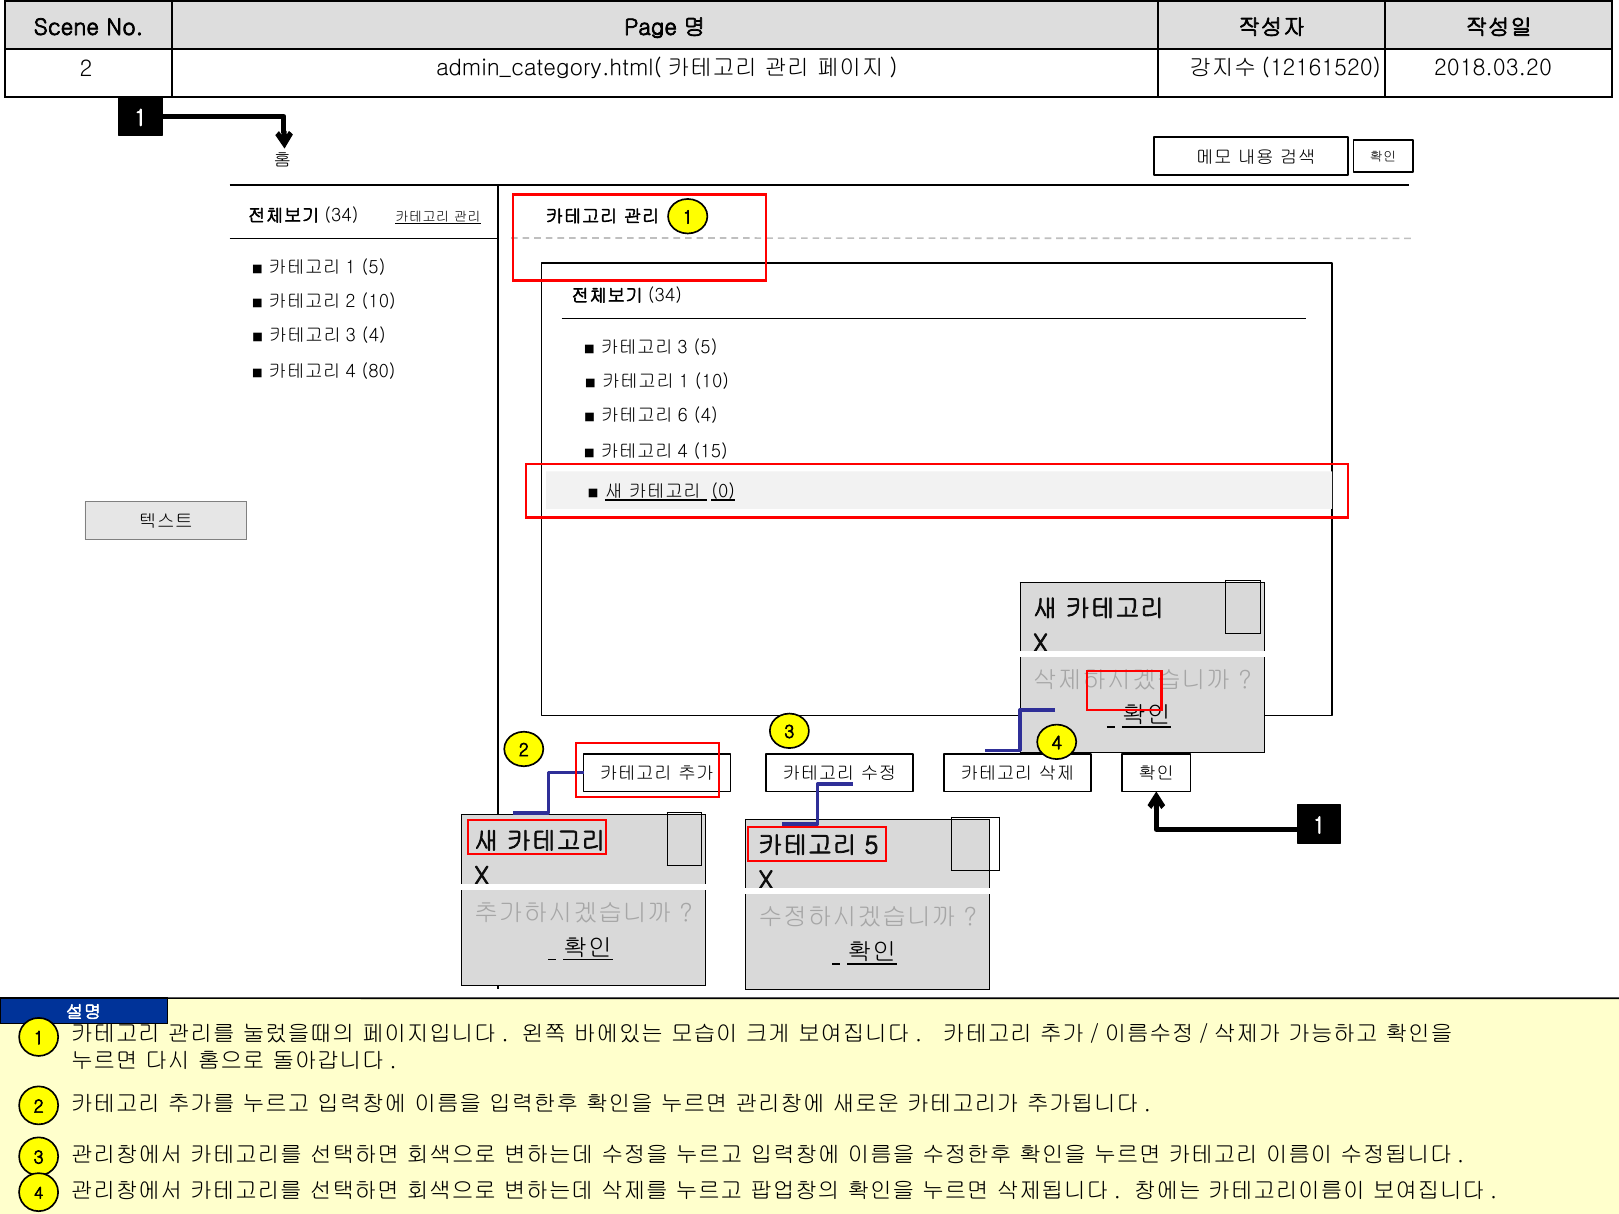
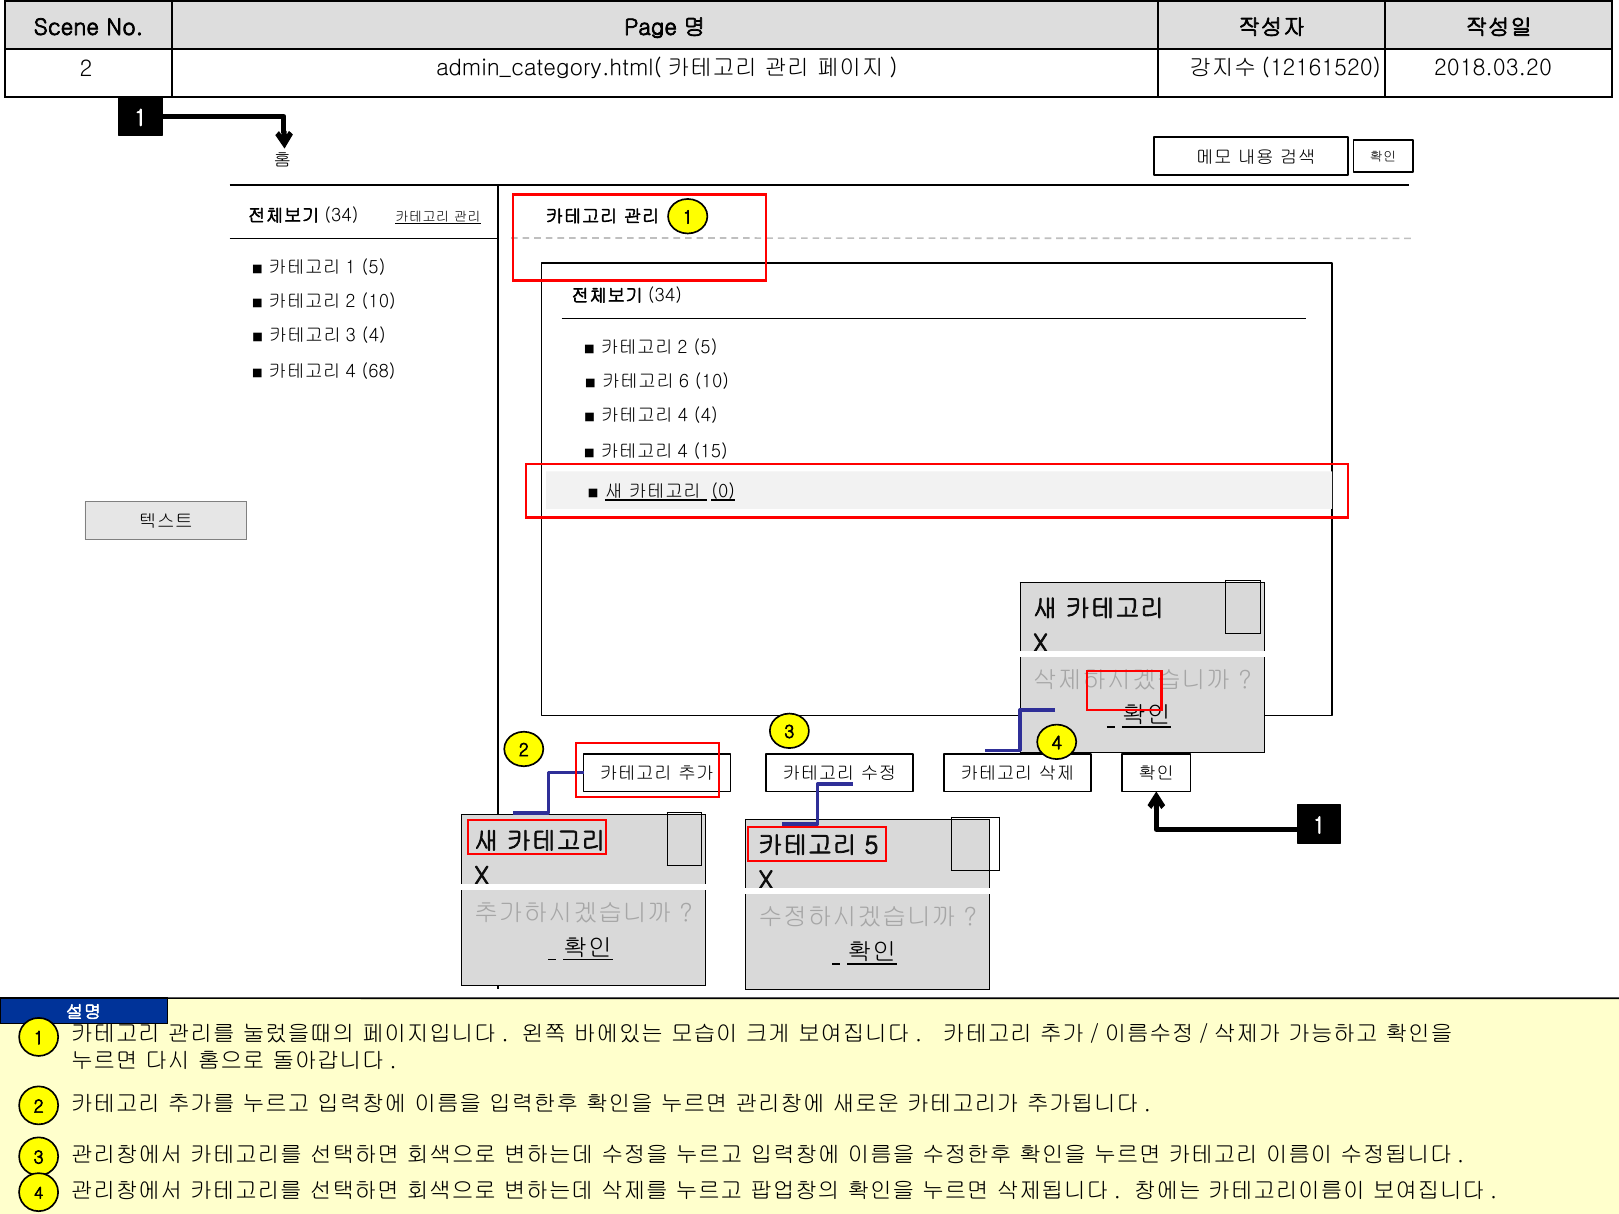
3 at (683, 347): 3 -> 2
80: 80 -> 68
1 at (684, 382): 1 -> 6
6 at (683, 416): 6 -> 4
